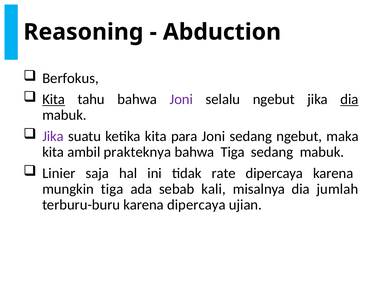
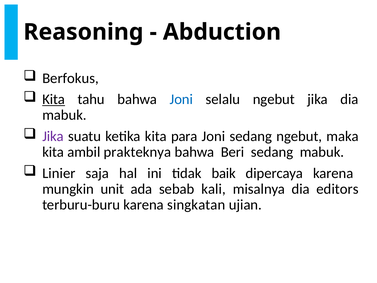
Joni at (181, 99) colour: purple -> blue
dia at (349, 99) underline: present -> none
bahwa Tiga: Tiga -> Beri
rate: rate -> baik
mungkin tiga: tiga -> unit
jumlah: jumlah -> editors
karena dipercaya: dipercaya -> singkatan
